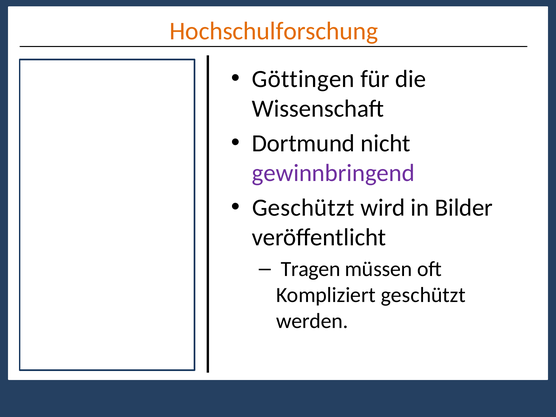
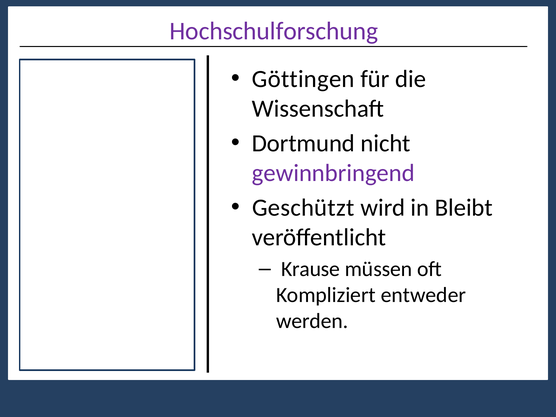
Hochschulforschung colour: orange -> purple
Bilder: Bilder -> Bleibt
Tragen: Tragen -> Krause
Kompliziert geschützt: geschützt -> entweder
